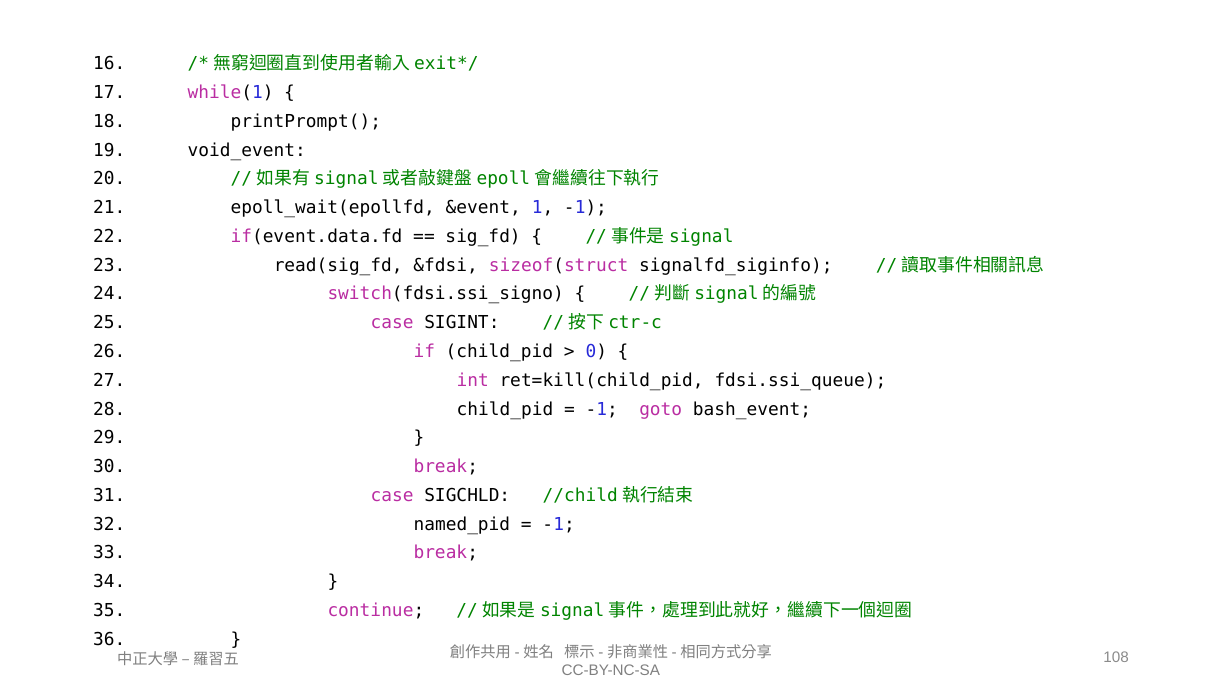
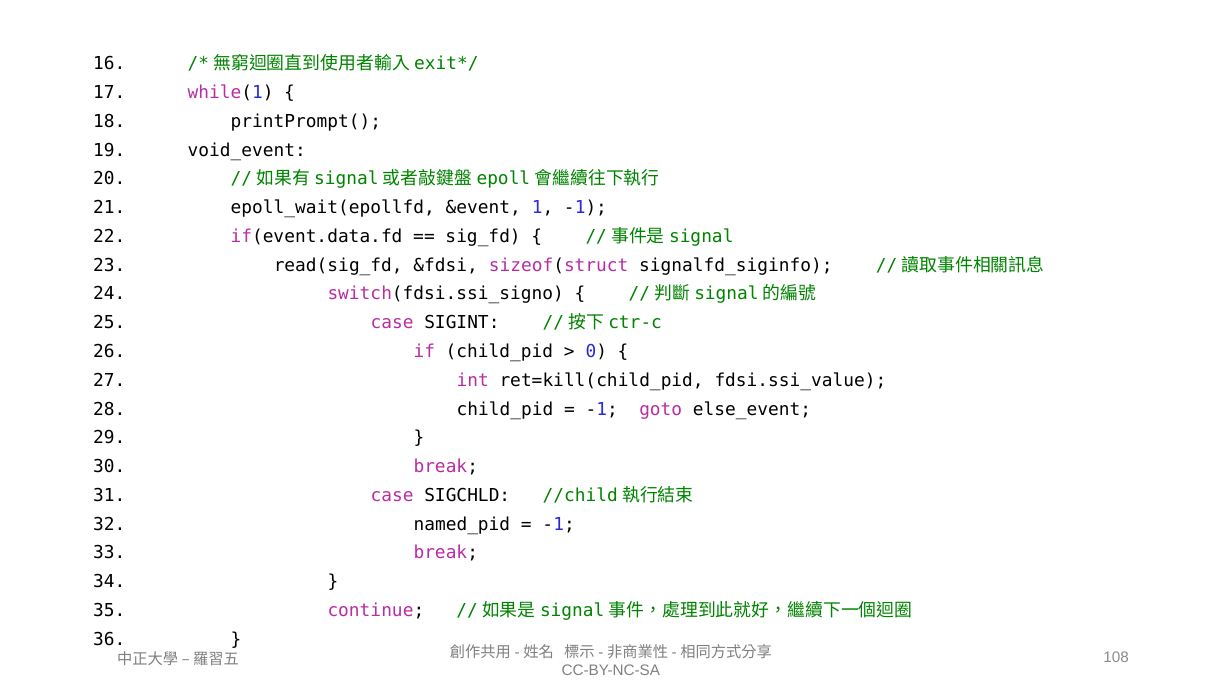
fdsi.ssi_queue: fdsi.ssi_queue -> fdsi.ssi_value
bash_event: bash_event -> else_event
